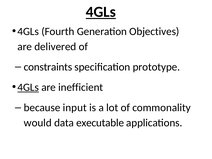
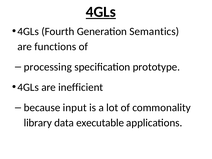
Objectives: Objectives -> Semantics
delivered: delivered -> functions
constraints: constraints -> processing
4GLs at (28, 87) underline: present -> none
would: would -> library
